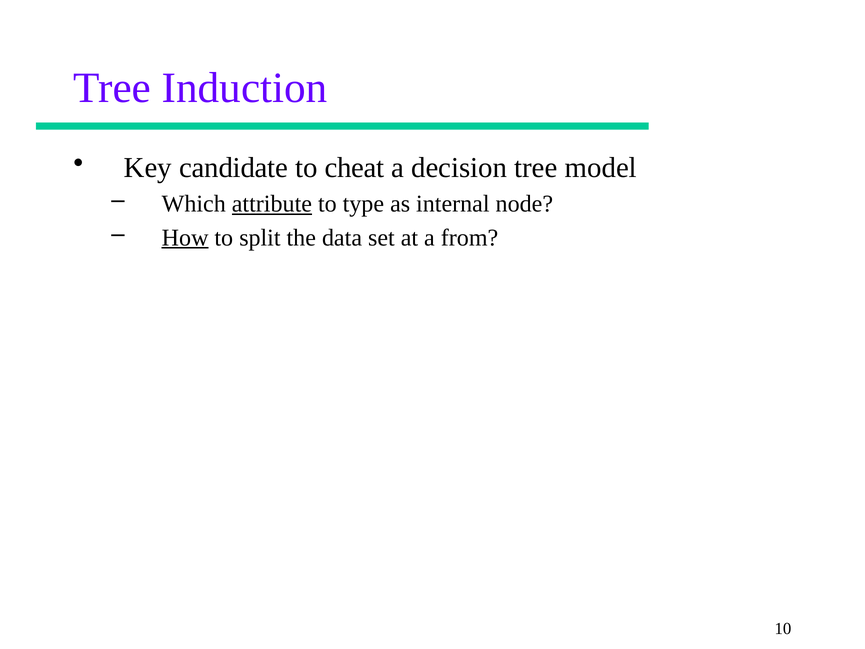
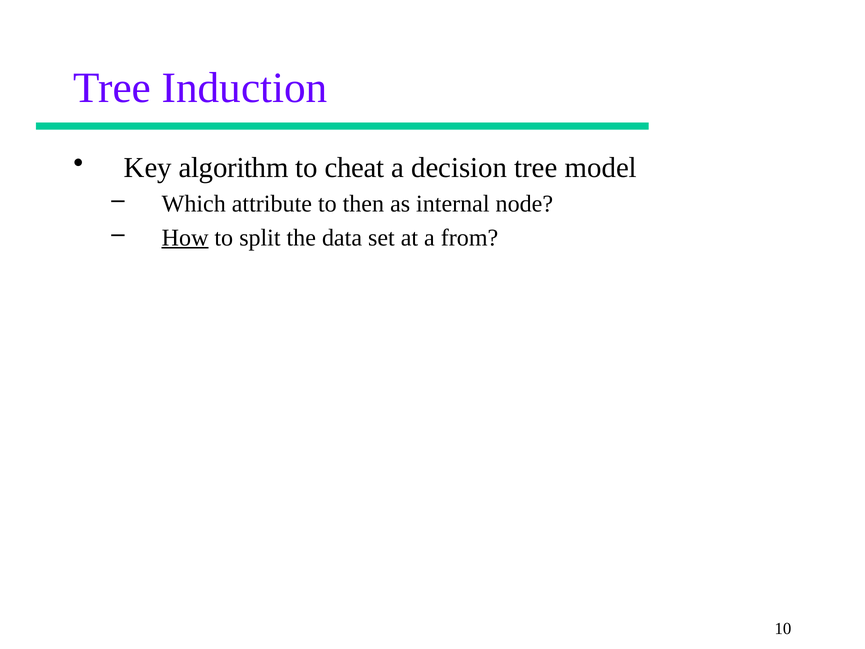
candidate: candidate -> algorithm
attribute underline: present -> none
type: type -> then
